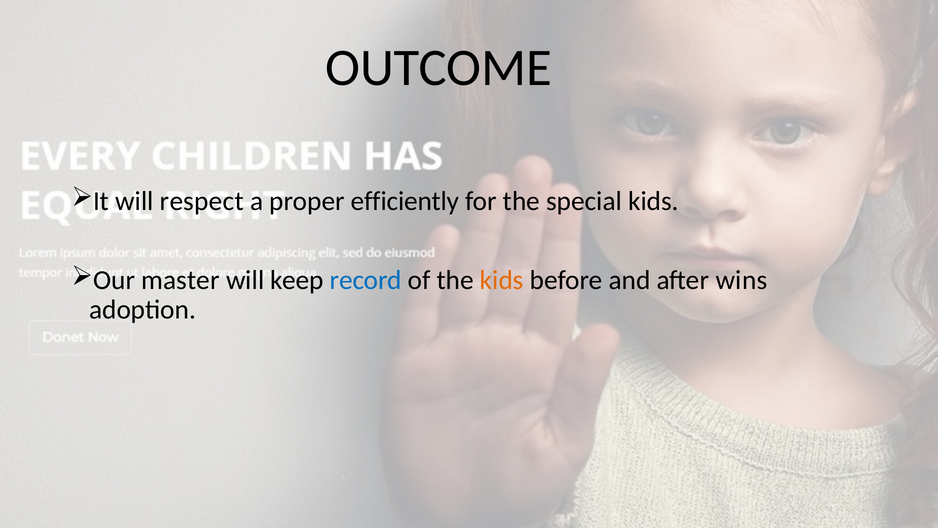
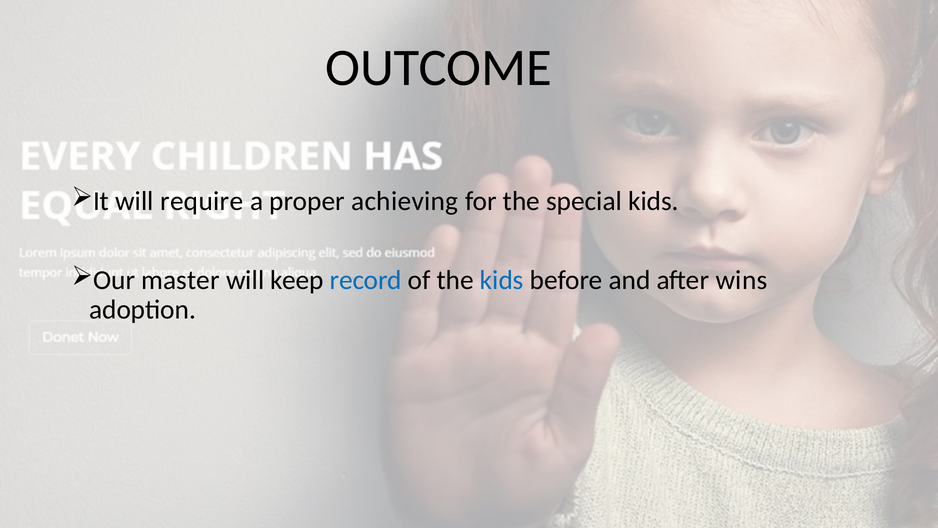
respect: respect -> require
efficiently: efficiently -> achieving
kids at (502, 280) colour: orange -> blue
